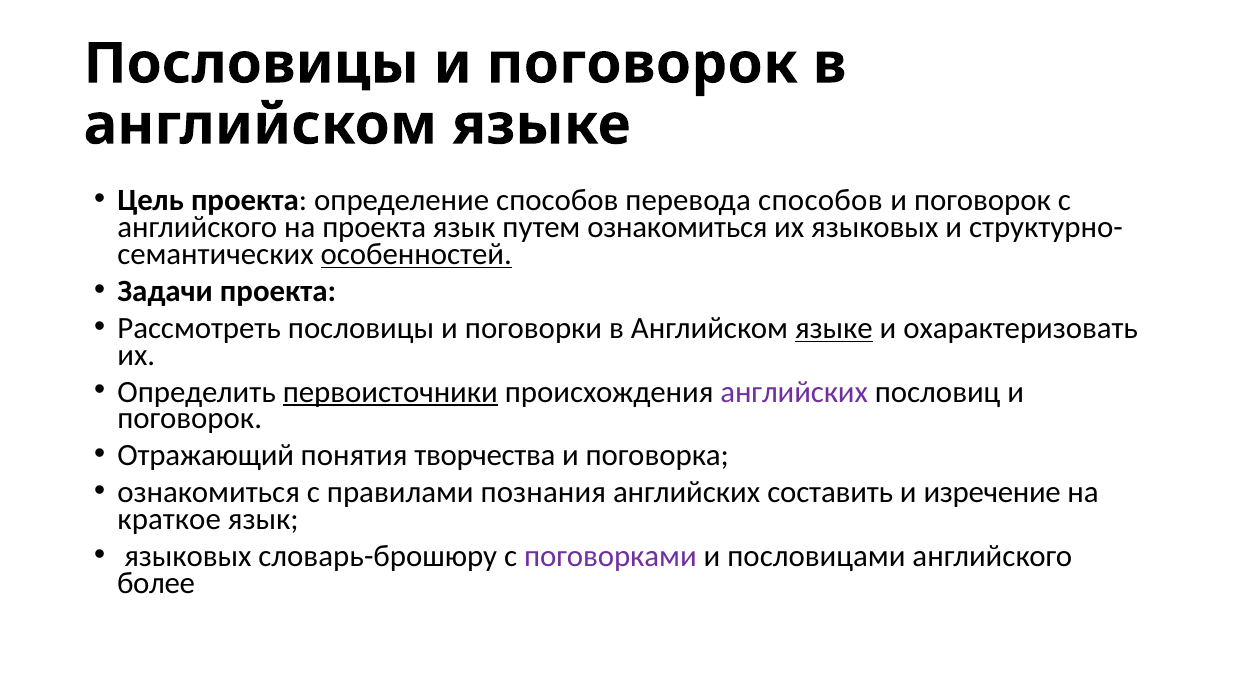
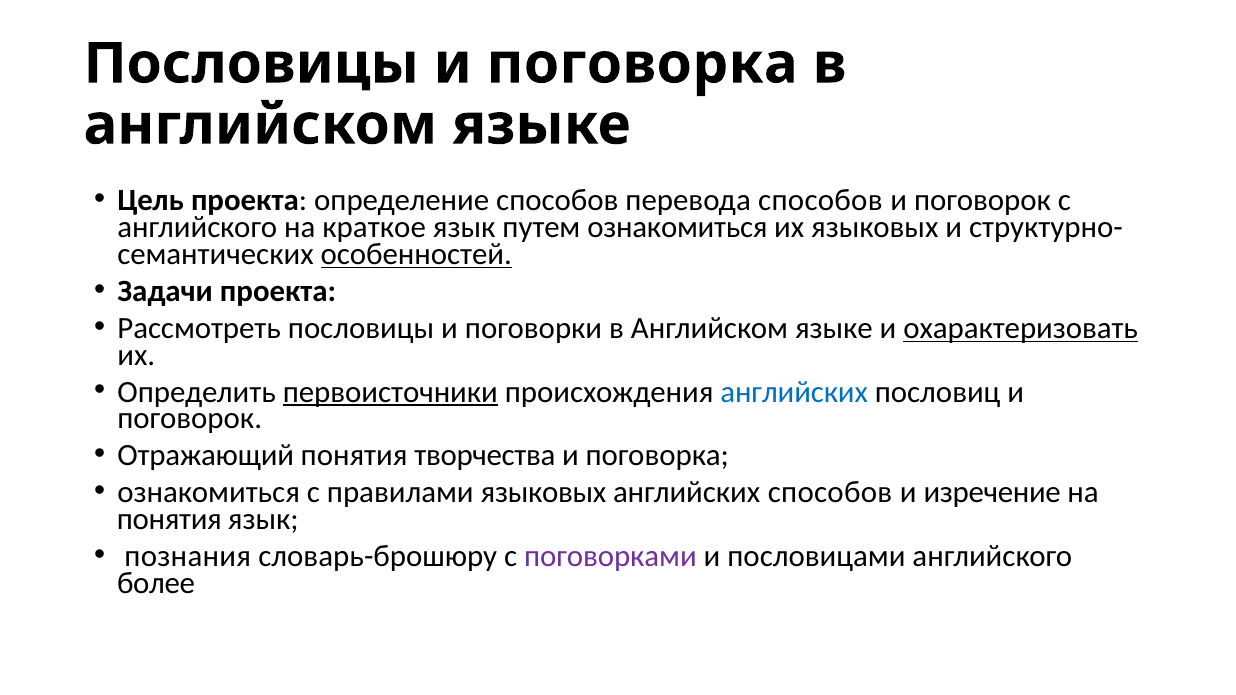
Пословицы и поговорок: поговорок -> поговорка
на проекта: проекта -> краткое
языке at (834, 328) underline: present -> none
охарактеризовать underline: none -> present
английских at (794, 392) colour: purple -> blue
правилами познания: познания -> языковых
английских составить: составить -> способов
краткое at (169, 519): краткое -> понятия
языковых at (188, 556): языковых -> познания
